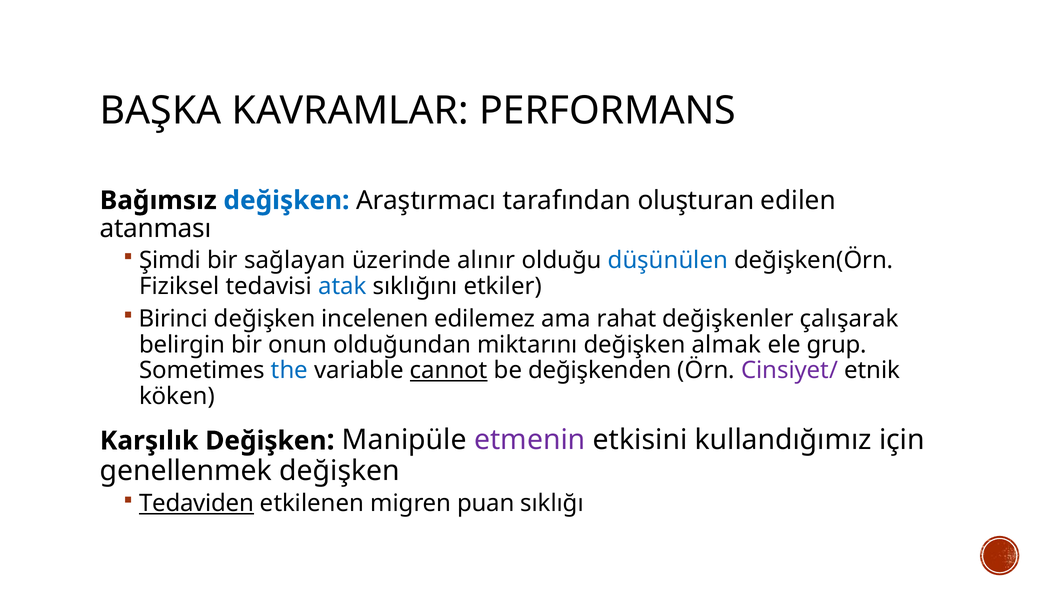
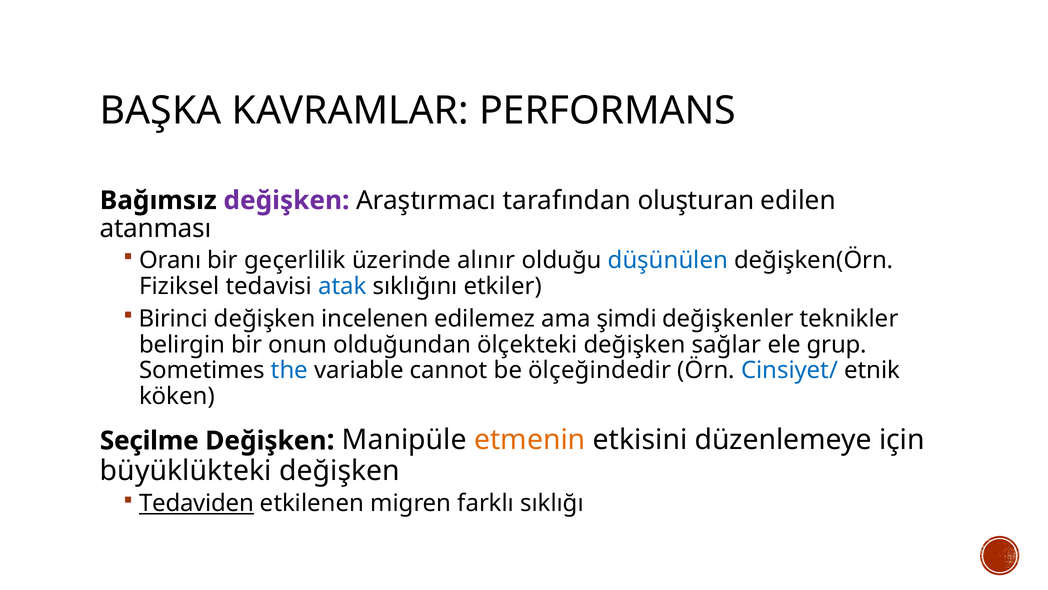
değişken at (286, 200) colour: blue -> purple
Şimdi: Şimdi -> Oranı
sağlayan: sağlayan -> geçerlilik
rahat: rahat -> şimdi
çalışarak: çalışarak -> teknikler
miktarını: miktarını -> ölçekteki
almak: almak -> sağlar
cannot underline: present -> none
değişkenden: değişkenden -> ölçeğindedir
Cinsiyet/ colour: purple -> blue
Karşılık: Karşılık -> Seçilme
etmenin colour: purple -> orange
kullandığımız: kullandığımız -> düzenlemeye
genellenmek: genellenmek -> büyüklükteki
puan: puan -> farklı
